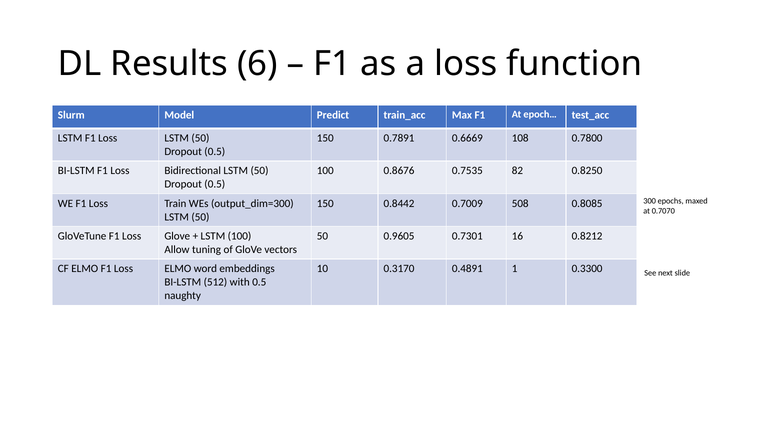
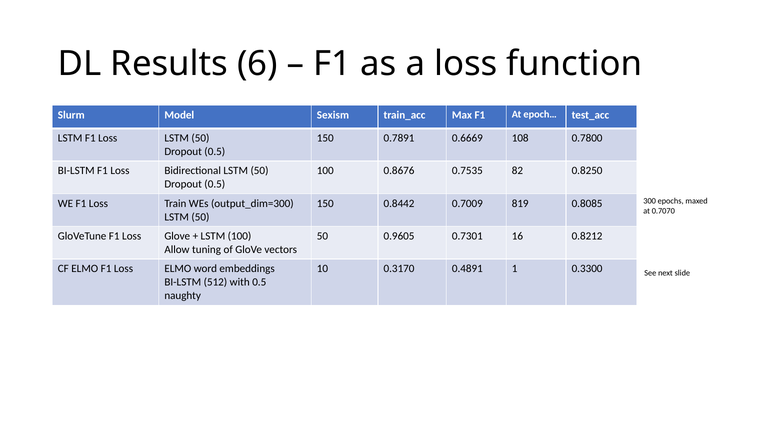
Predict: Predict -> Sexism
508: 508 -> 819
